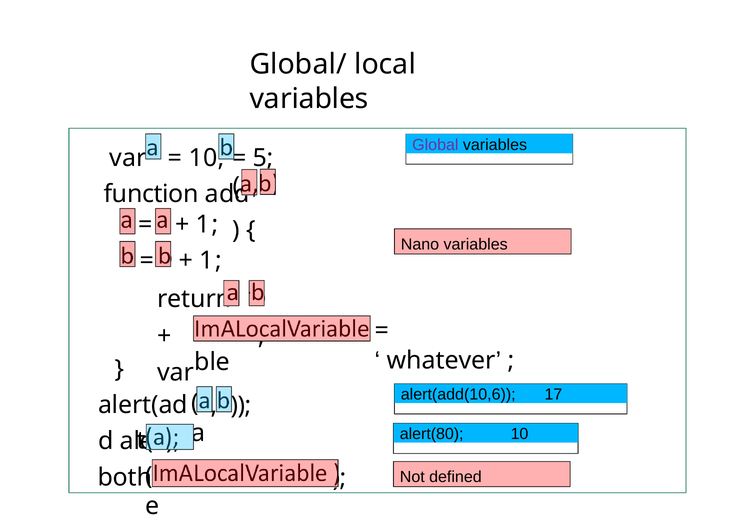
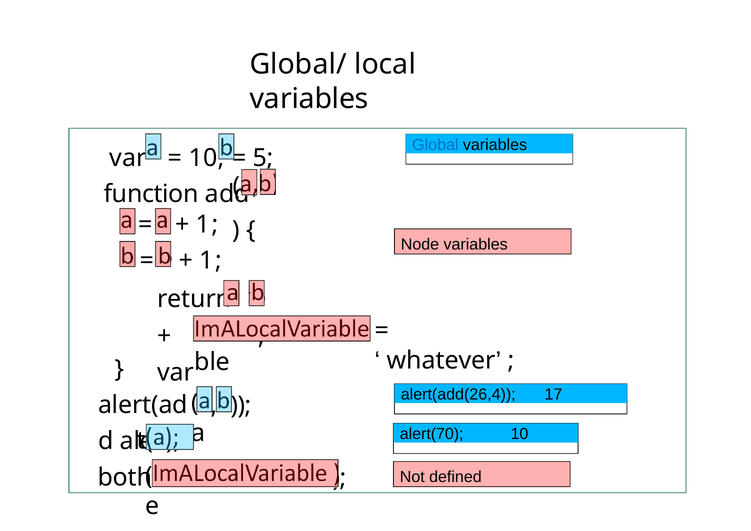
Global colour: purple -> blue
Nano: Nano -> Node
alert(add(10,6: alert(add(10,6 -> alert(add(26,4
alert(80: alert(80 -> alert(70
